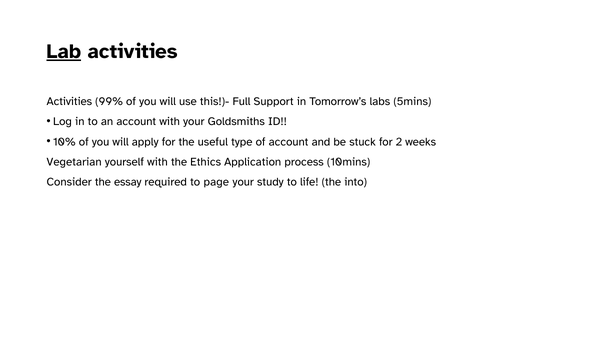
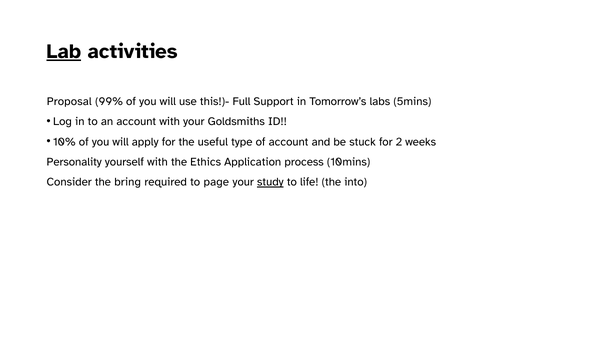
Activities at (69, 101): Activities -> Proposal
Vegetarian: Vegetarian -> Personality
essay: essay -> bring
study underline: none -> present
